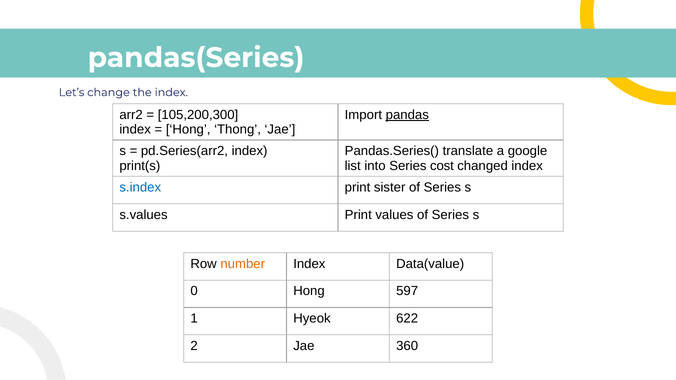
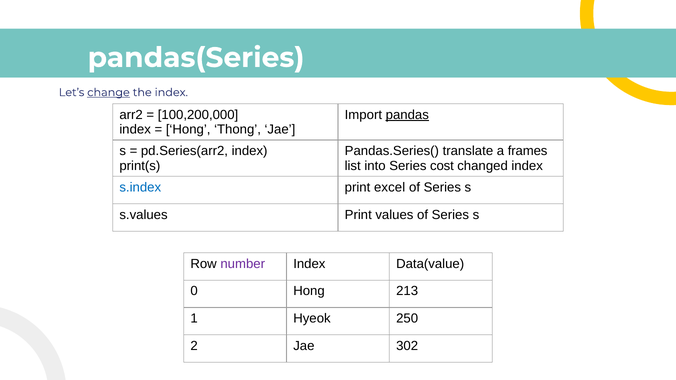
change underline: none -> present
105,200,300: 105,200,300 -> 100,200,000
google: google -> frames
sister: sister -> excel
number colour: orange -> purple
597: 597 -> 213
622: 622 -> 250
360: 360 -> 302
